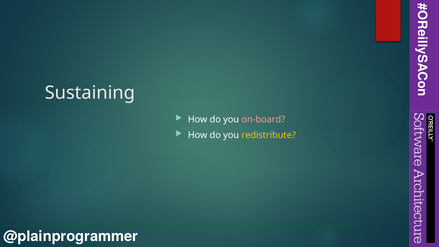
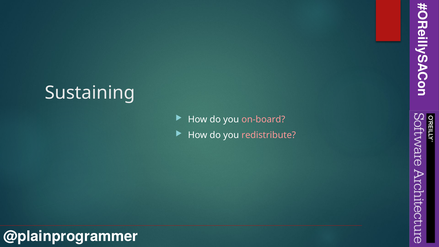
redistribute colour: yellow -> pink
